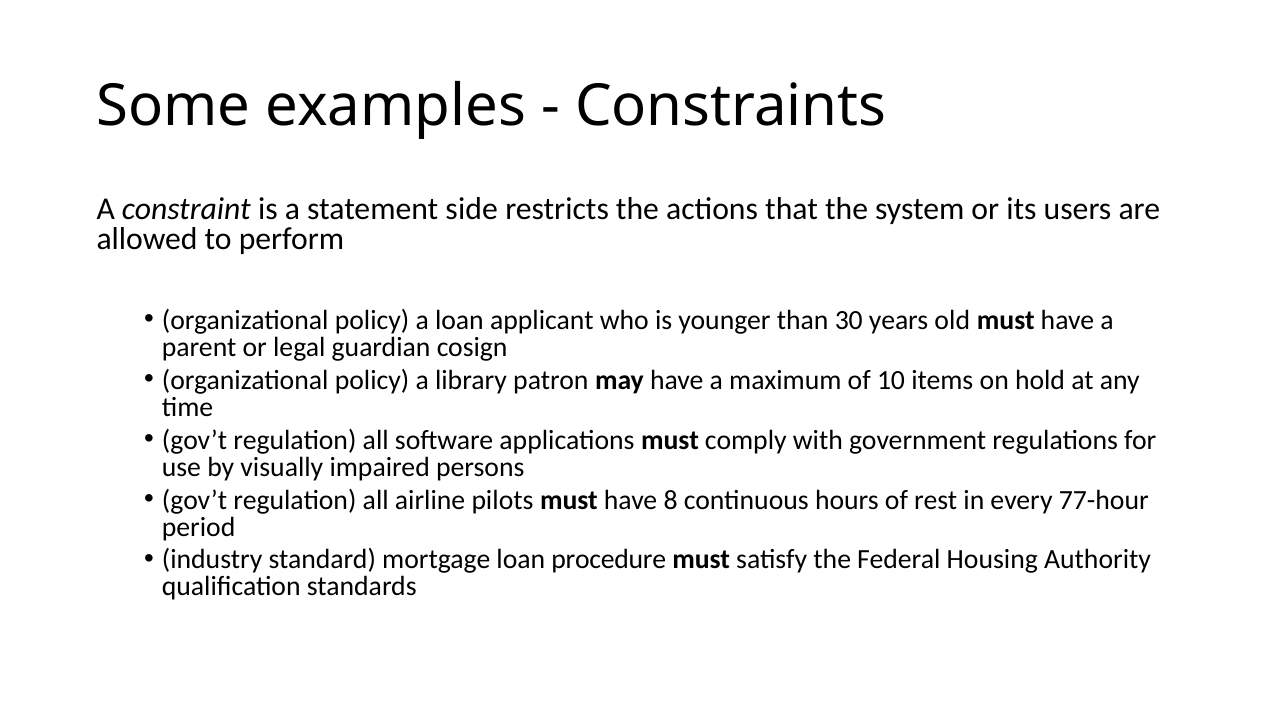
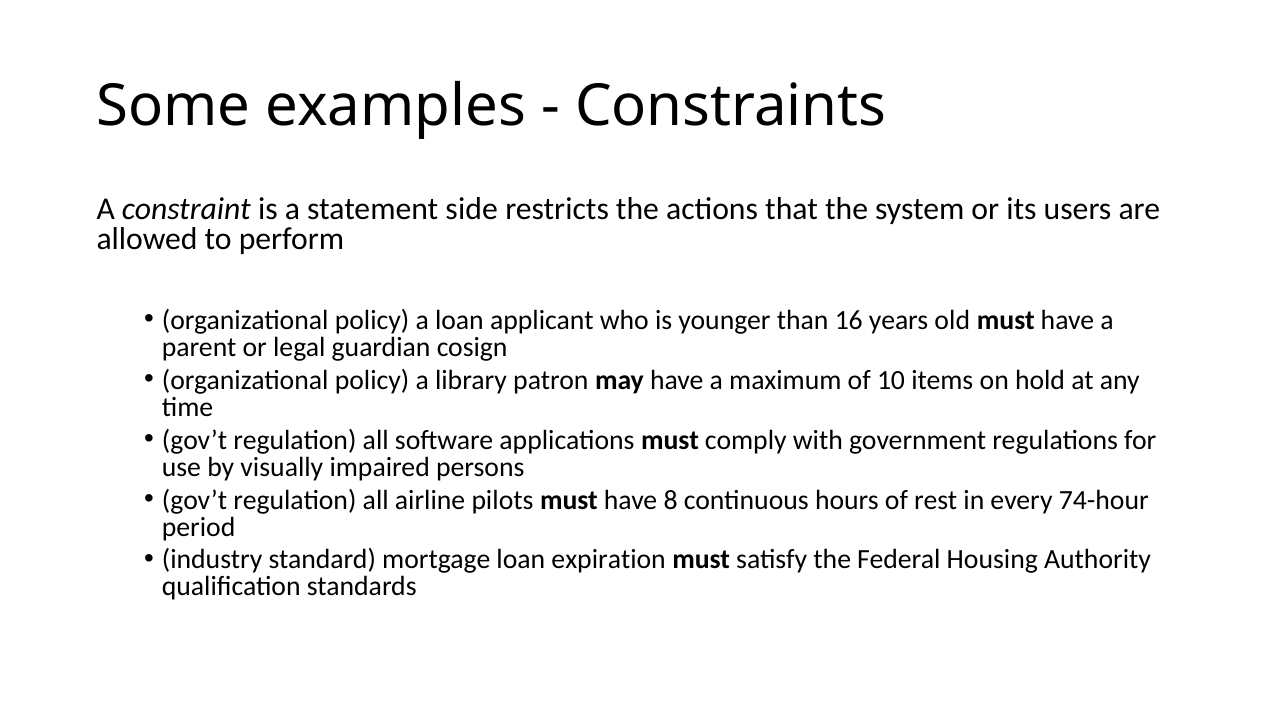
30: 30 -> 16
77-hour: 77-hour -> 74-hour
procedure: procedure -> expiration
